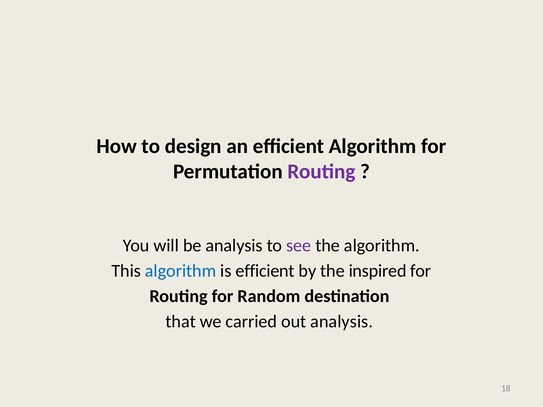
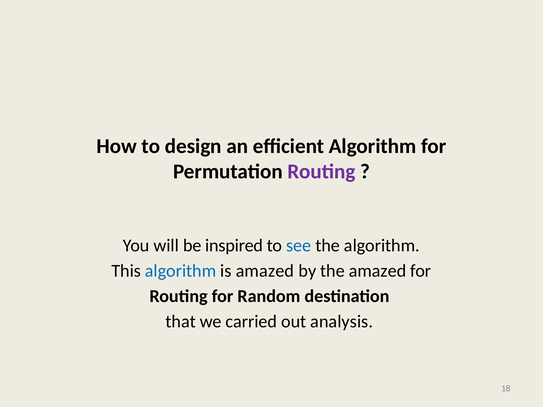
be analysis: analysis -> inspired
see colour: purple -> blue
is efficient: efficient -> amazed
the inspired: inspired -> amazed
